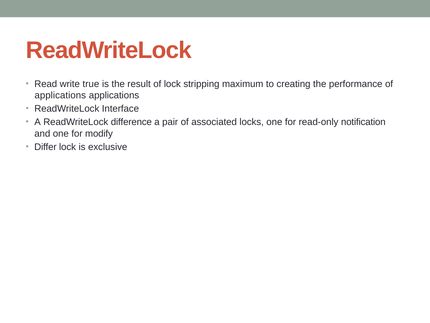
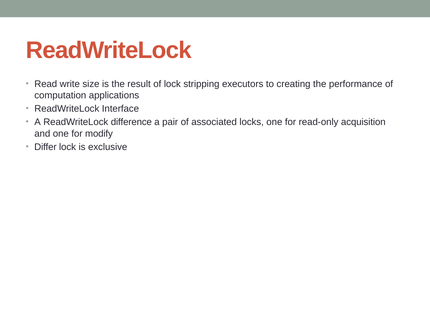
true: true -> size
maximum: maximum -> executors
applications at (60, 95): applications -> computation
notification: notification -> acquisition
